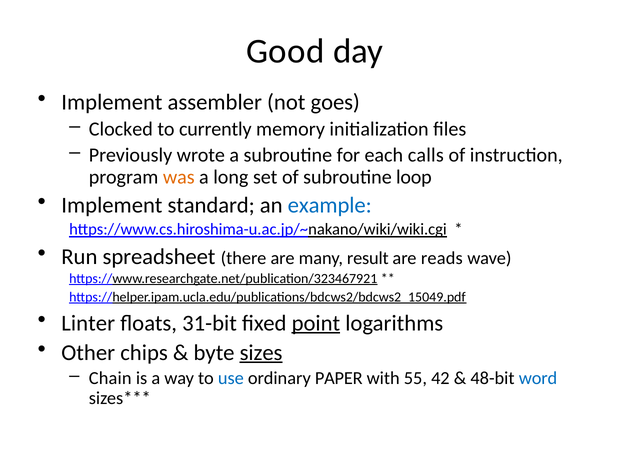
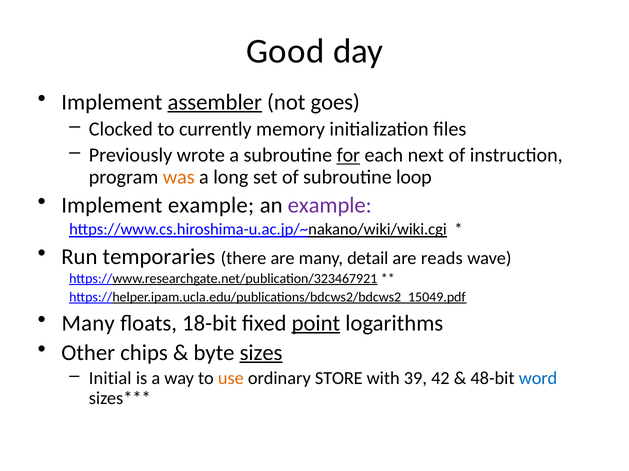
assembler underline: none -> present
for underline: none -> present
calls: calls -> next
Implement standard: standard -> example
example at (330, 206) colour: blue -> purple
spreadsheet: spreadsheet -> temporaries
result: result -> detail
Linter at (88, 324): Linter -> Many
31-bit: 31-bit -> 18-bit
Chain: Chain -> Initial
use colour: blue -> orange
PAPER: PAPER -> STORE
55: 55 -> 39
